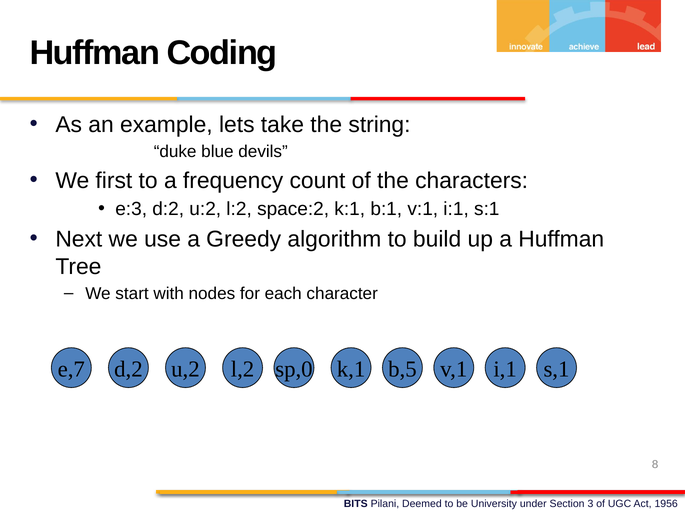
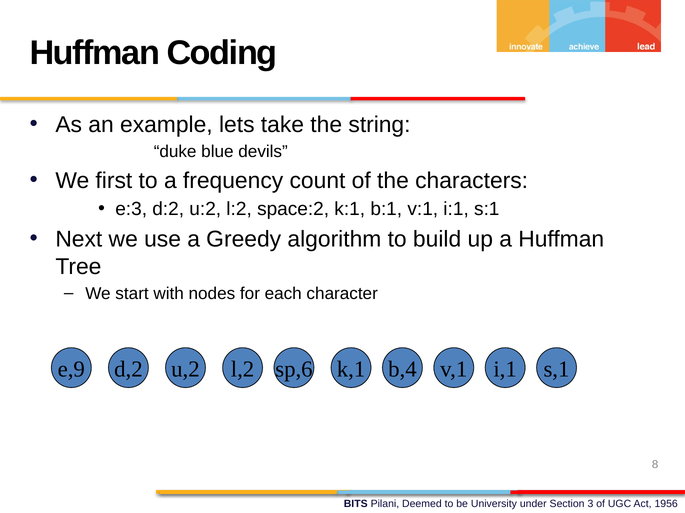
e,7: e,7 -> e,9
sp,0: sp,0 -> sp,6
b,5: b,5 -> b,4
